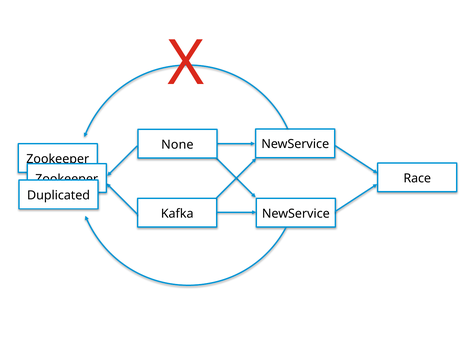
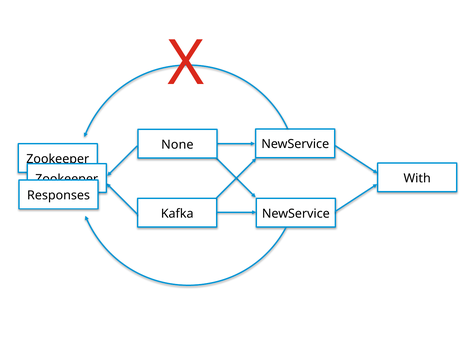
Race: Race -> With
Duplicated: Duplicated -> Responses
